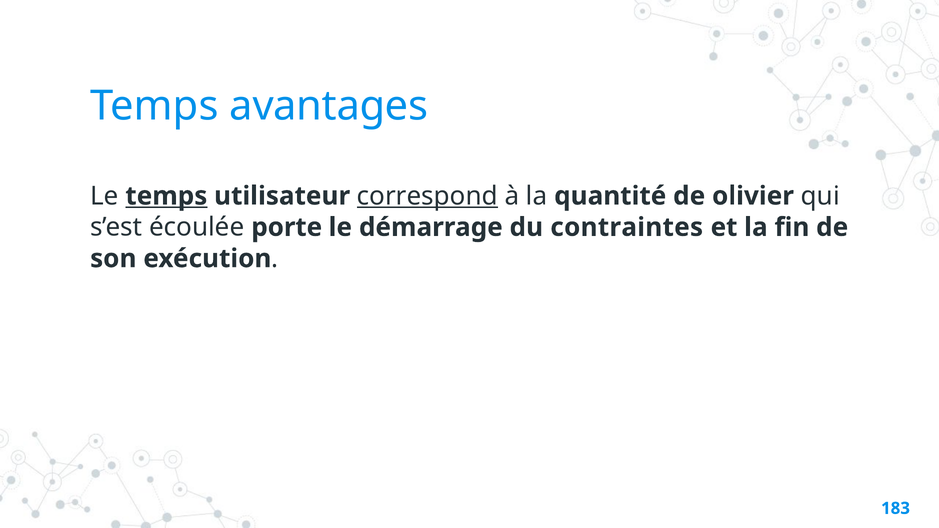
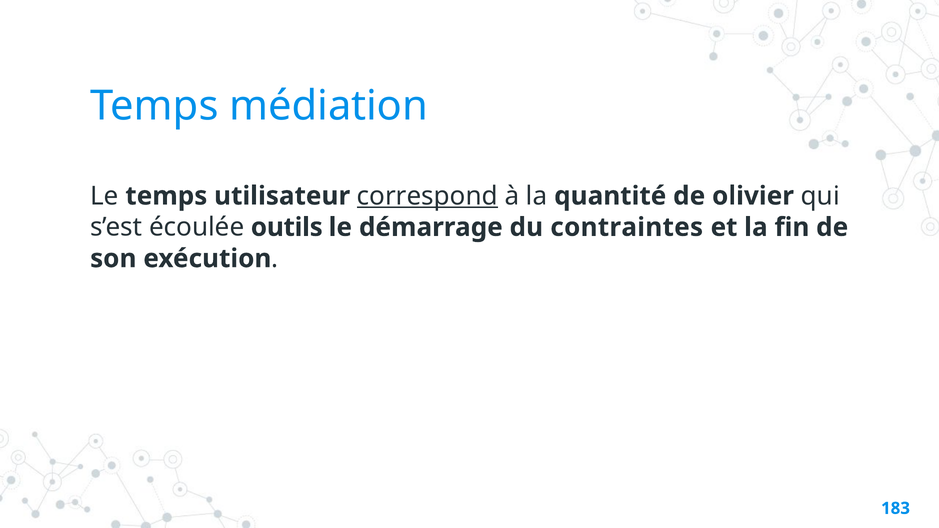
avantages: avantages -> médiation
temps at (166, 196) underline: present -> none
porte: porte -> outils
